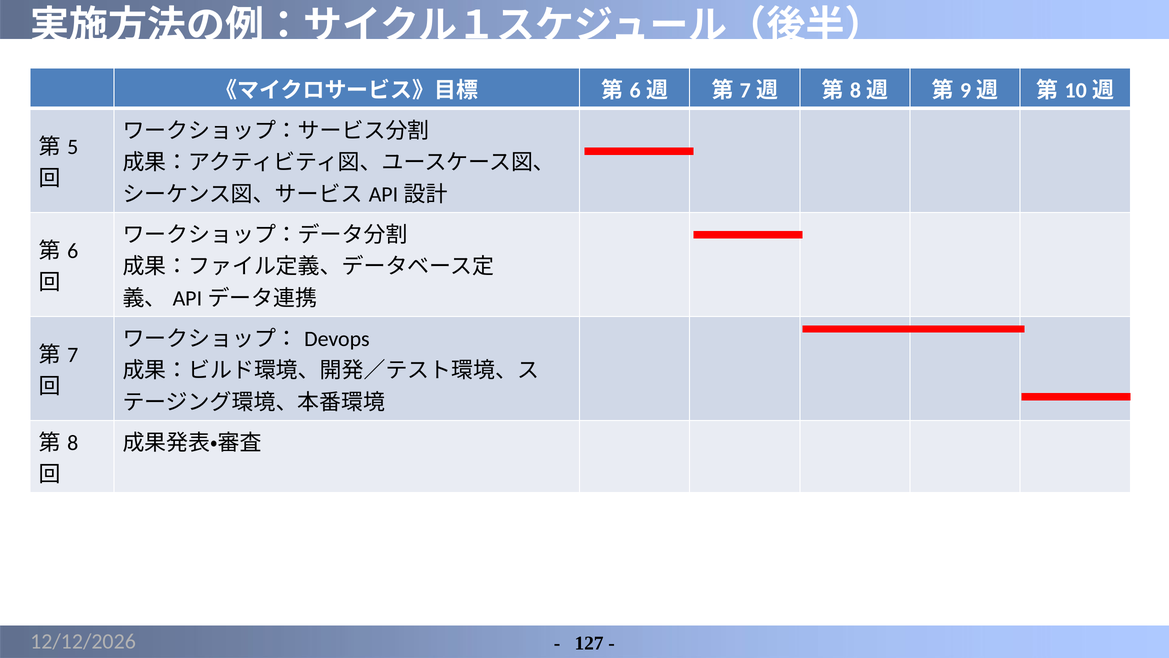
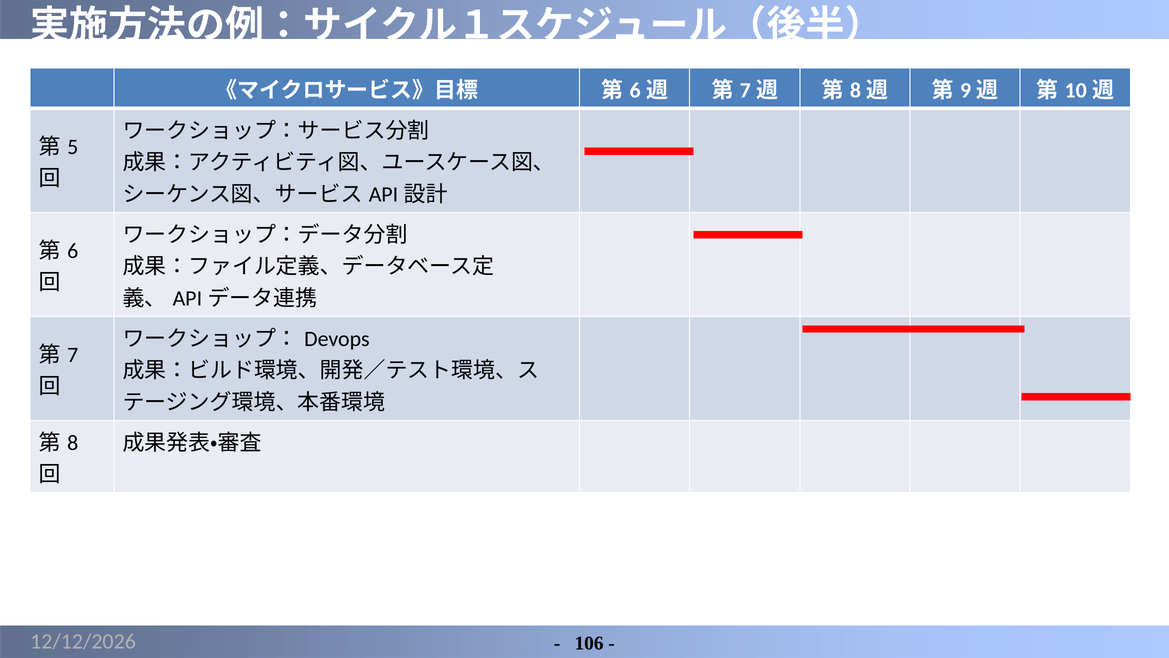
127: 127 -> 106
